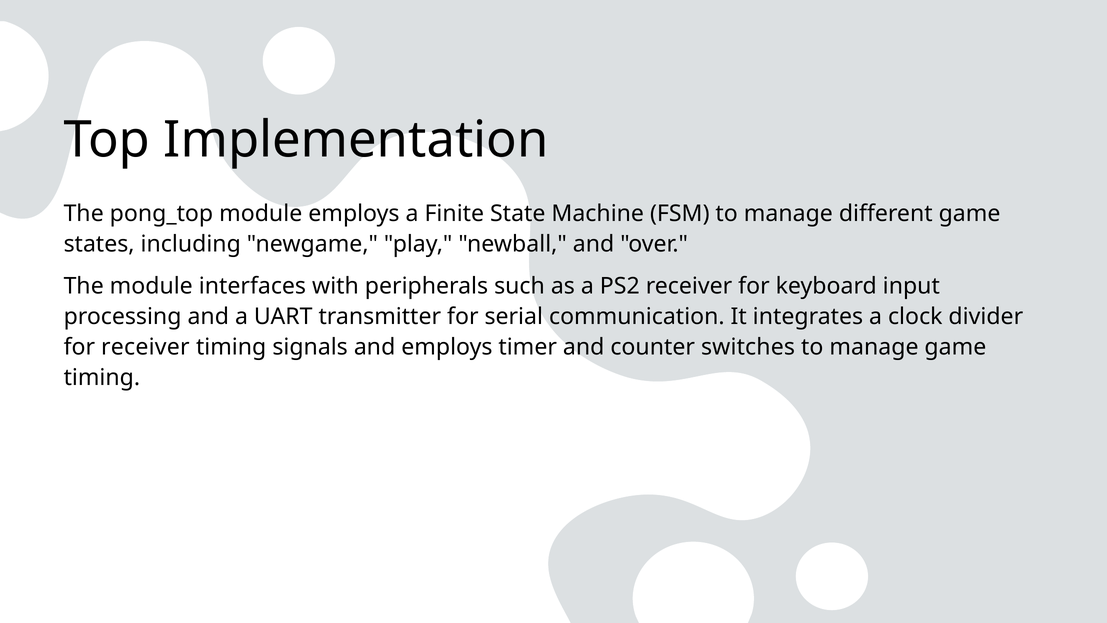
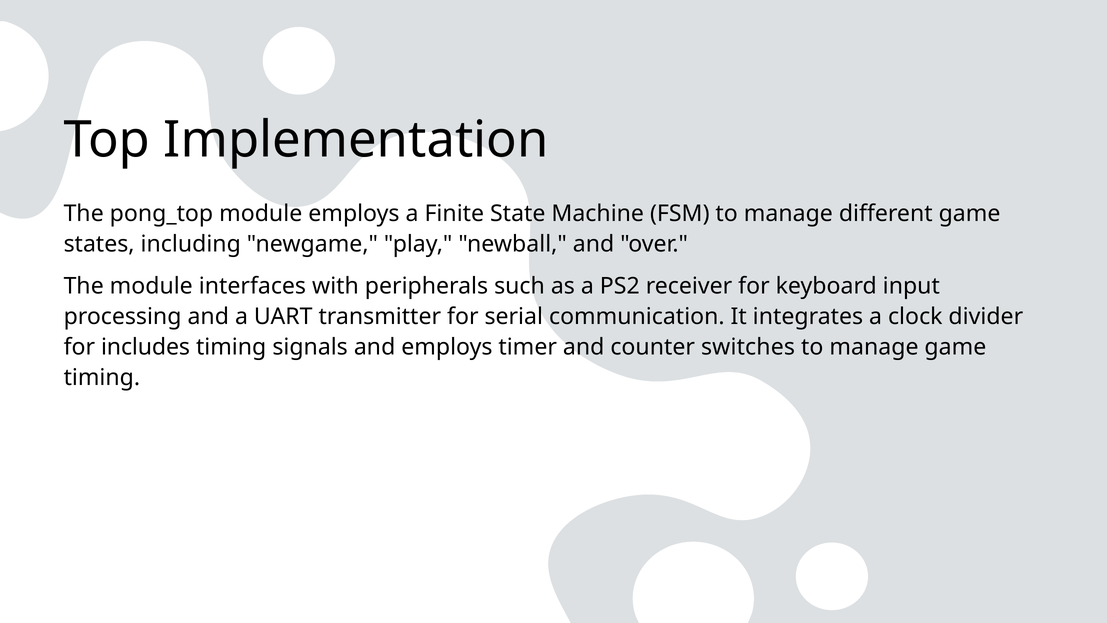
for receiver: receiver -> includes
